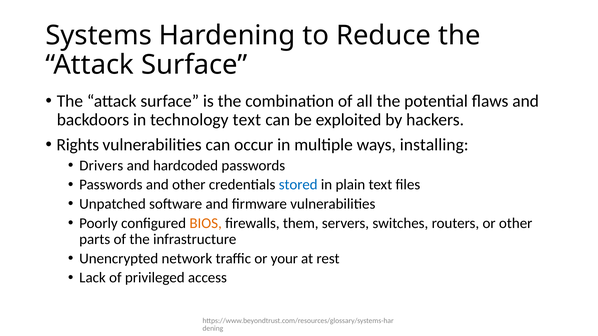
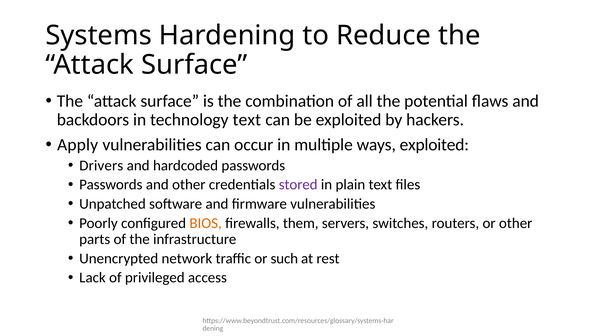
Rights: Rights -> Apply
ways installing: installing -> exploited
stored colour: blue -> purple
your: your -> such
